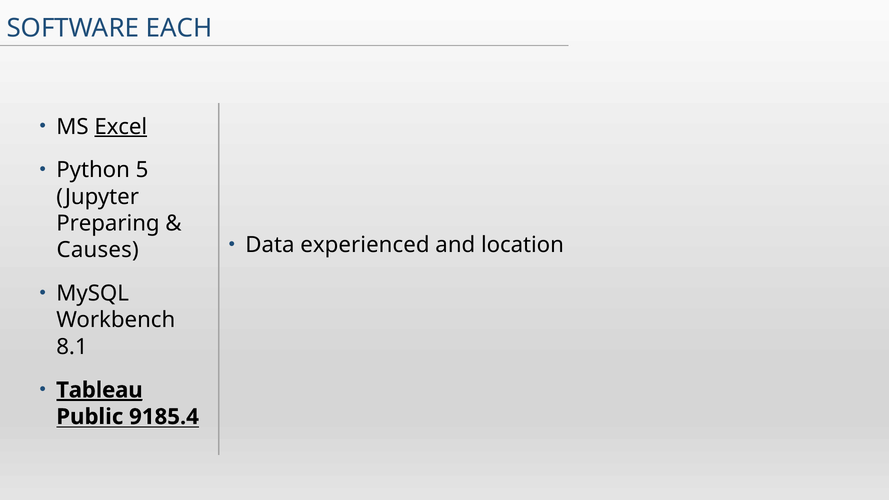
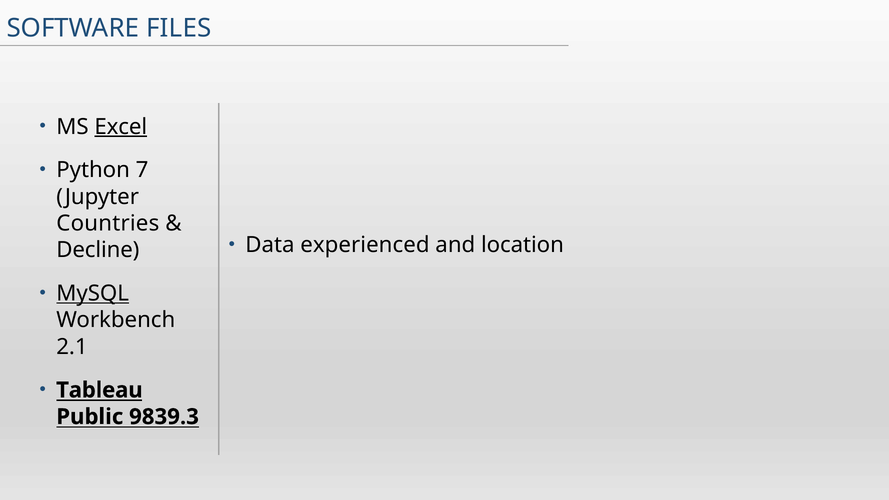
EACH: EACH -> FILES
5: 5 -> 7
Preparing: Preparing -> Countries
Causes: Causes -> Decline
MySQL underline: none -> present
8.1: 8.1 -> 2.1
Tableau underline: present -> none
9185.4: 9185.4 -> 9839.3
